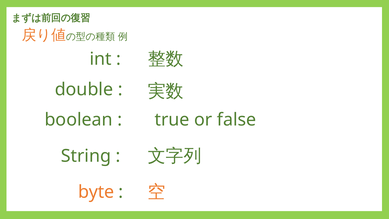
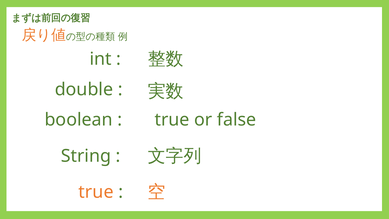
byte at (96, 192): byte -> true
